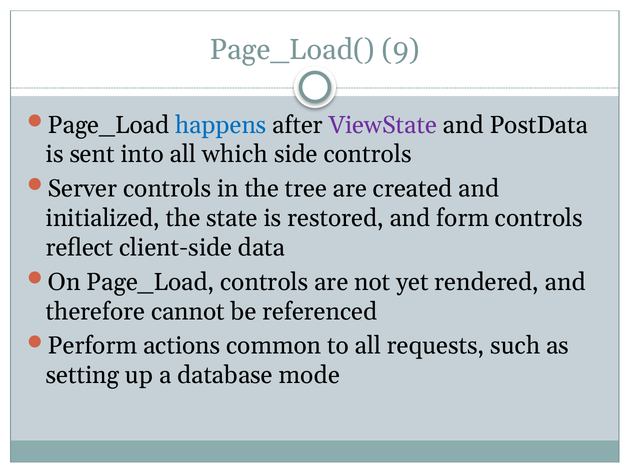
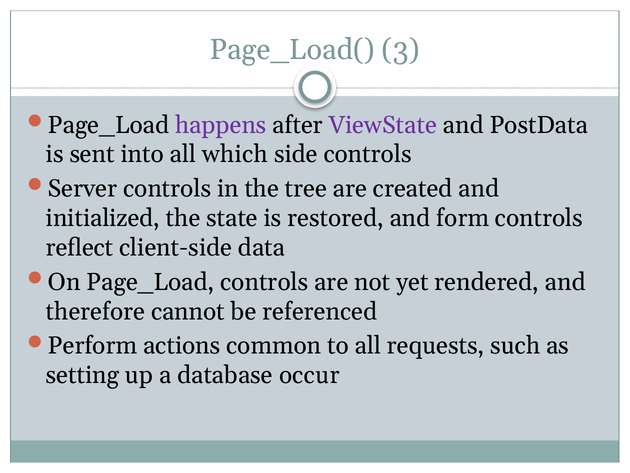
9: 9 -> 3
happens colour: blue -> purple
mode: mode -> occur
